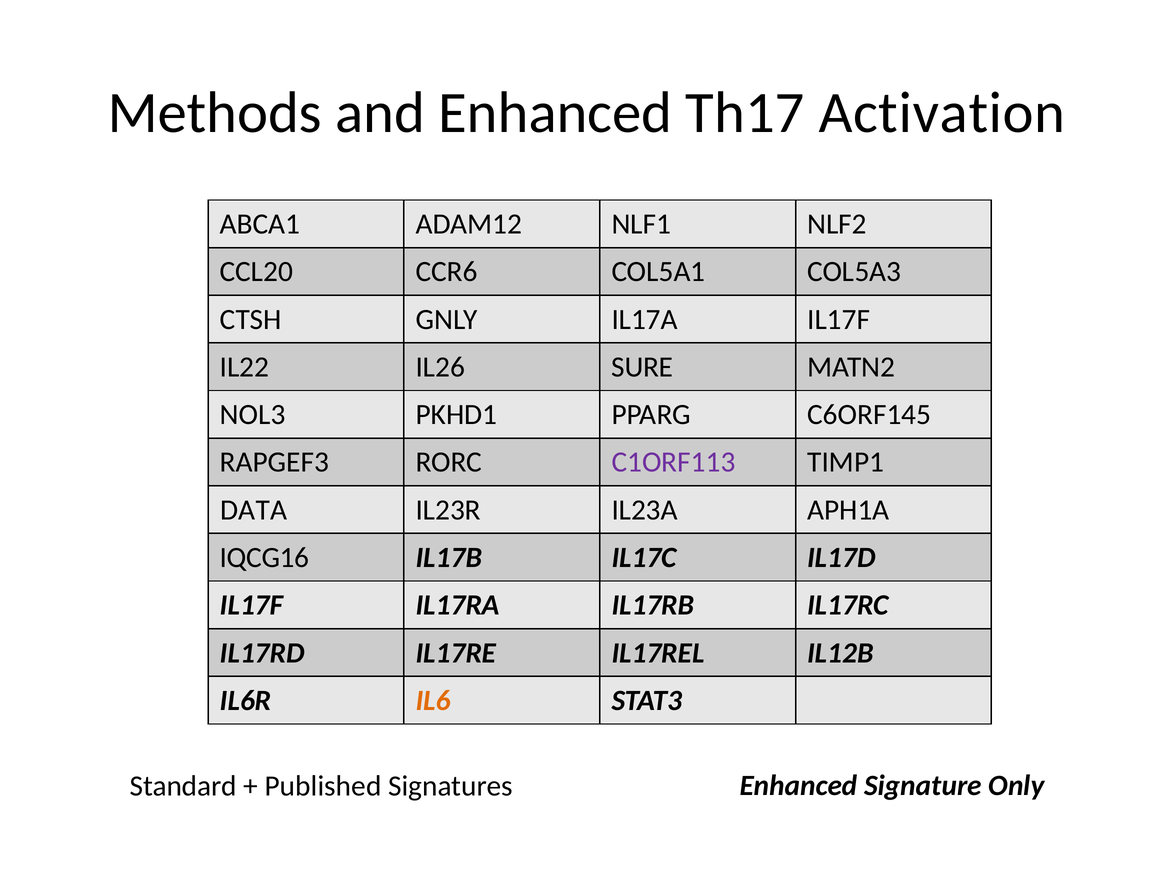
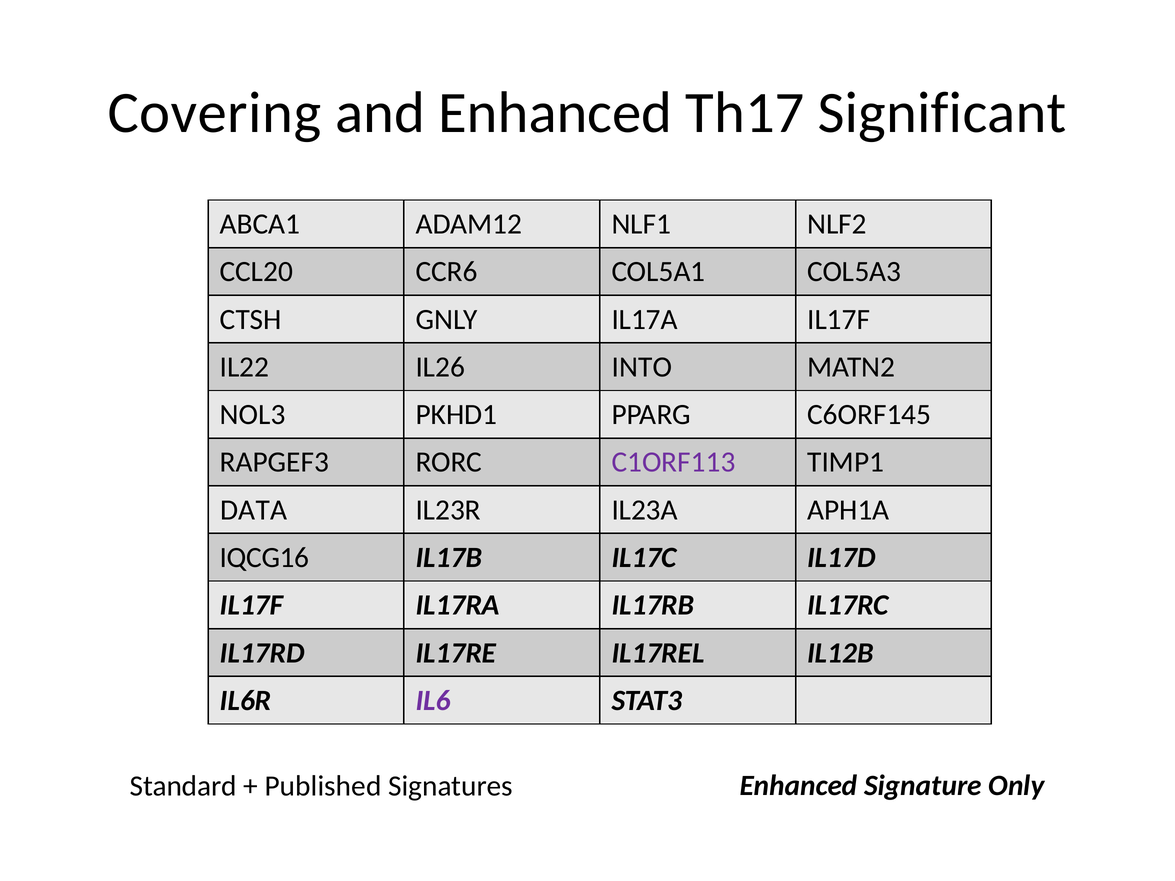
Methods: Methods -> Covering
Activation: Activation -> Significant
SURE: SURE -> INTO
IL6 colour: orange -> purple
